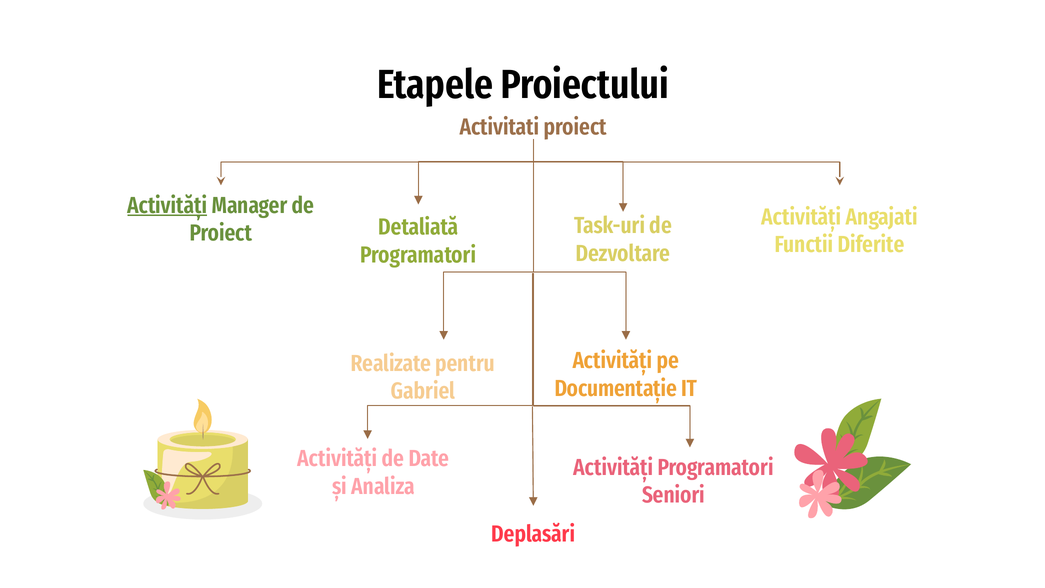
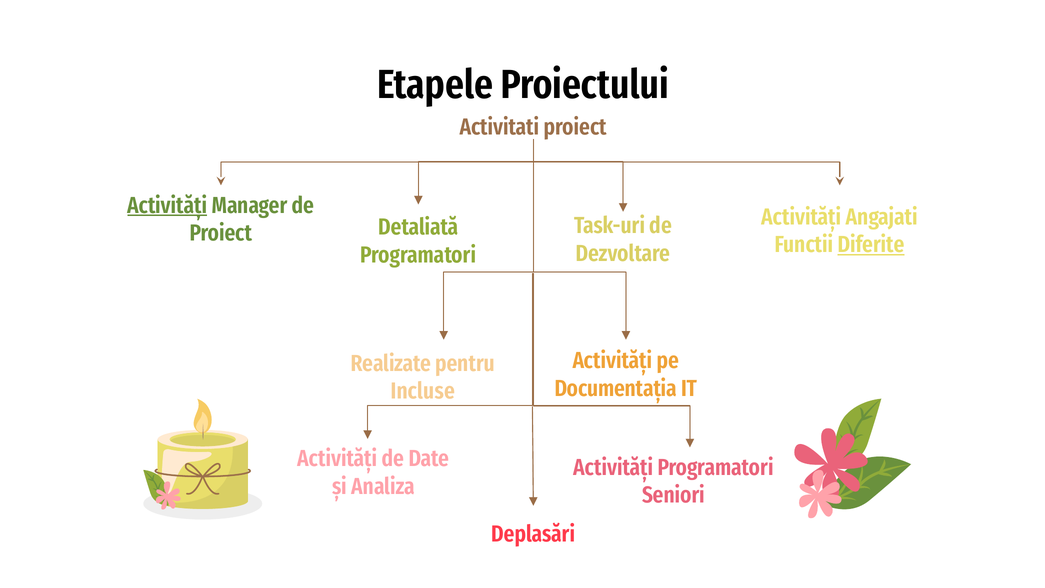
Diferite underline: none -> present
Documentație: Documentație -> Documentația
Gabriel: Gabriel -> Incluse
